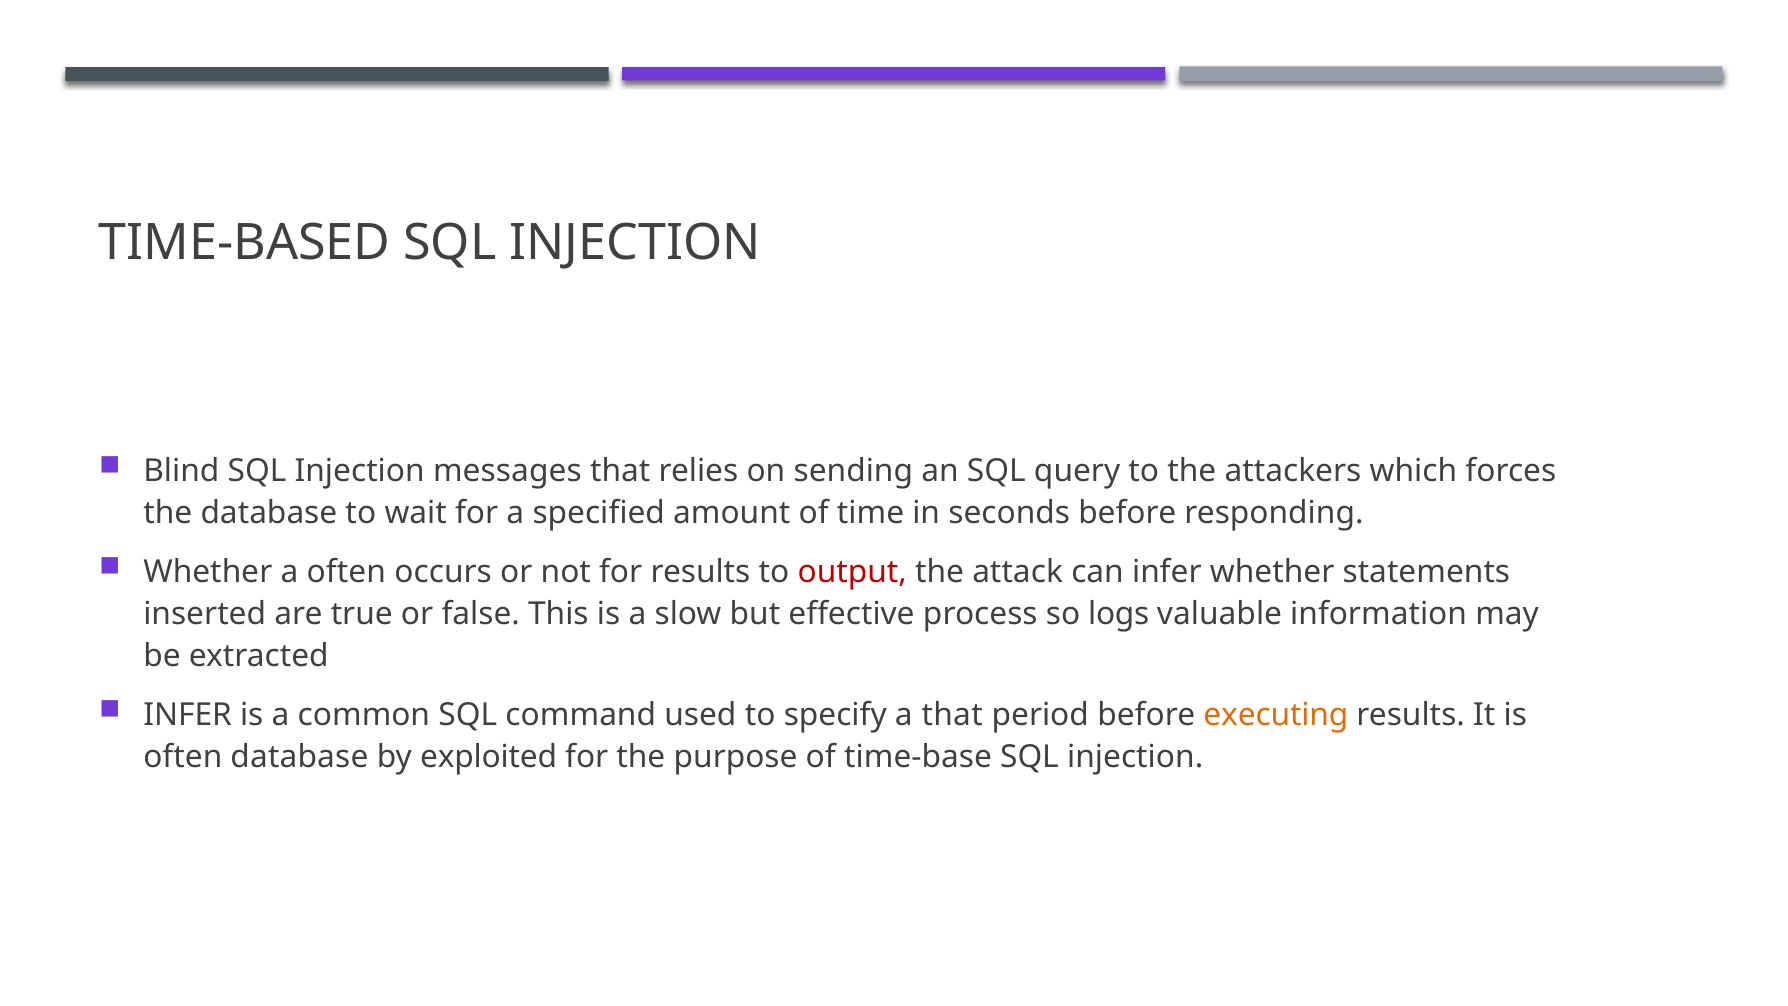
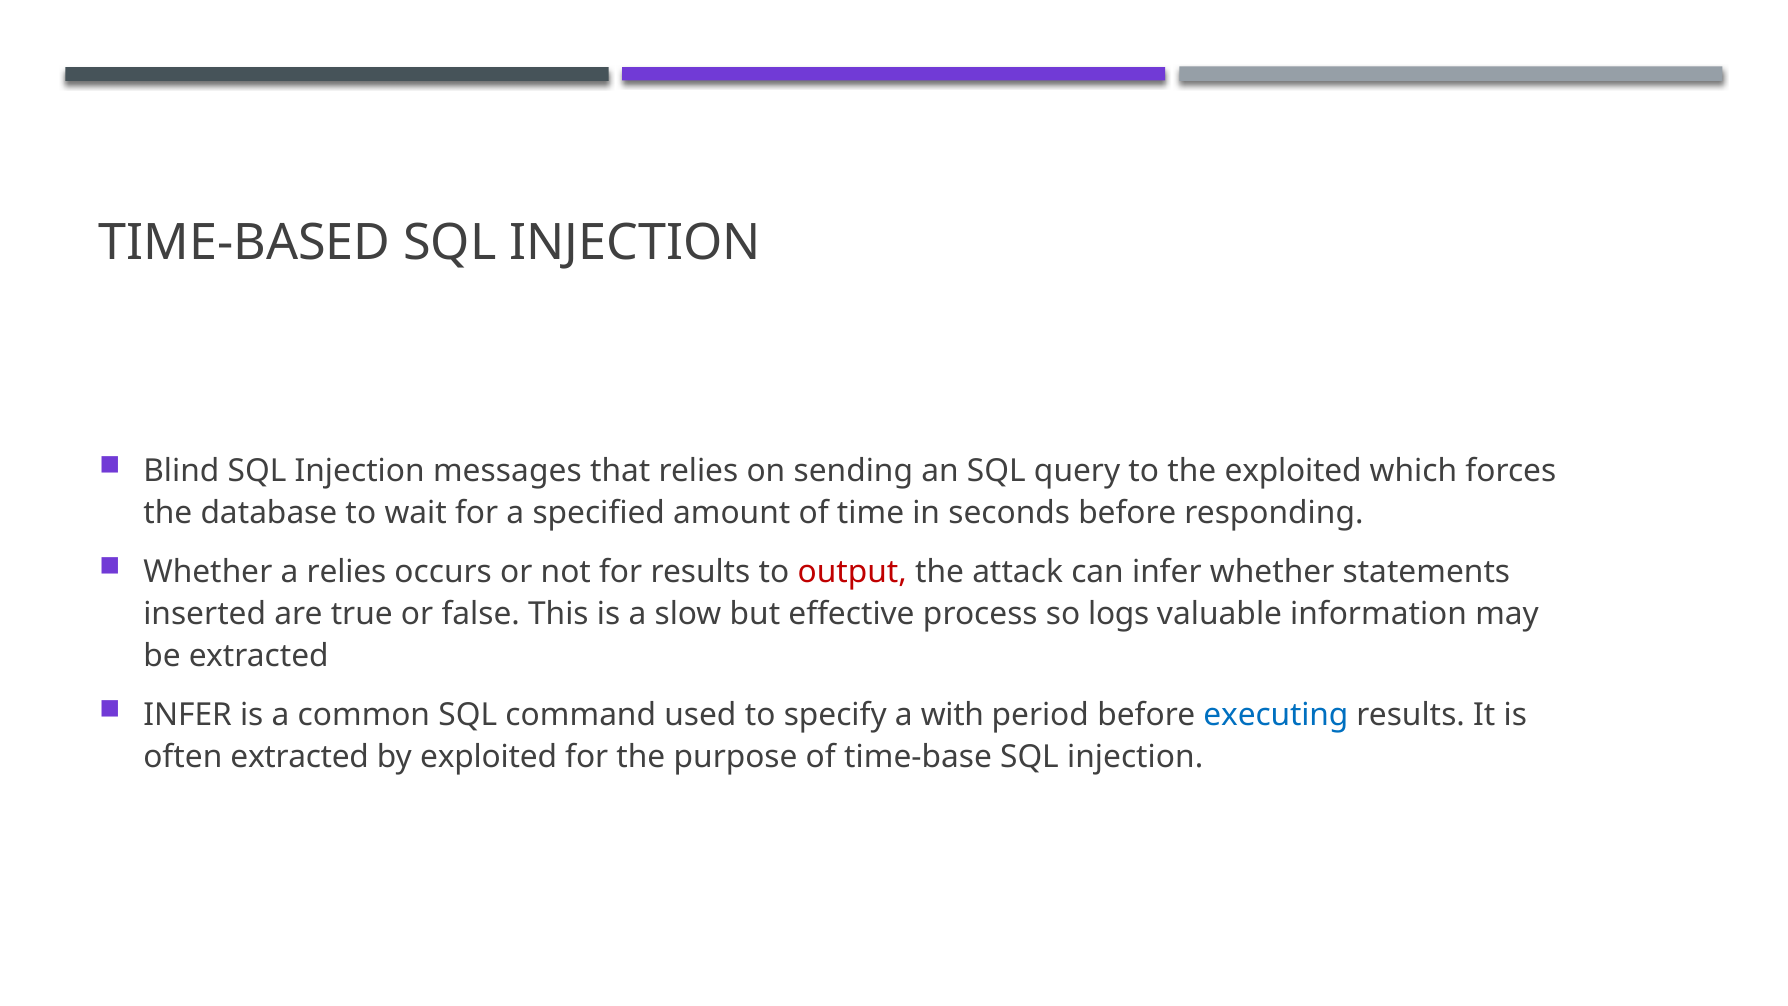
the attackers: attackers -> exploited
a often: often -> relies
a that: that -> with
executing colour: orange -> blue
often database: database -> extracted
